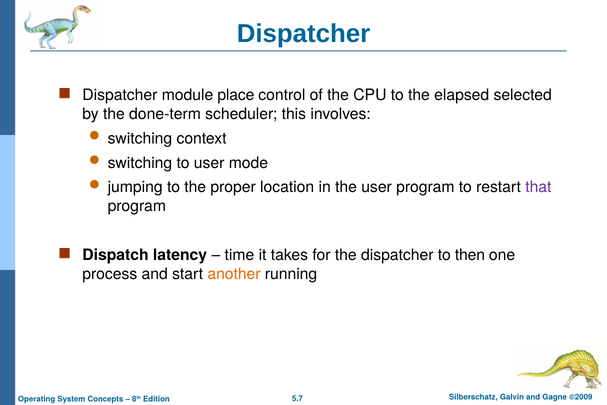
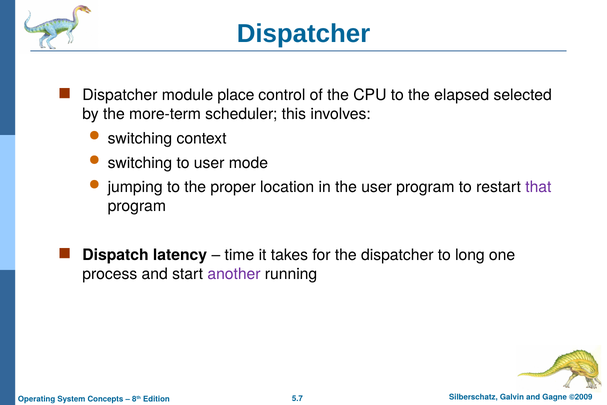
done-term: done-term -> more-term
then: then -> long
another colour: orange -> purple
